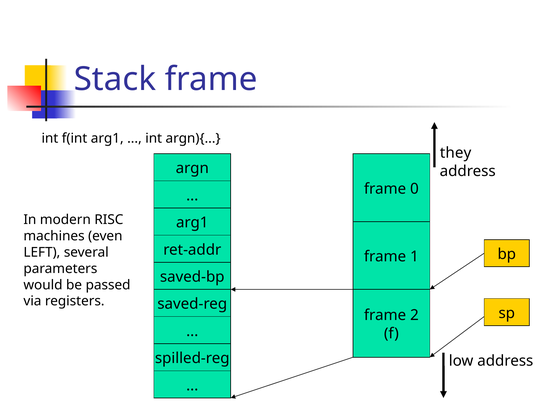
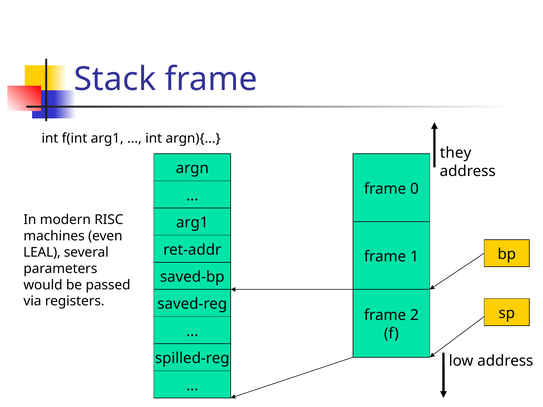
LEFT: LEFT -> LEAL
